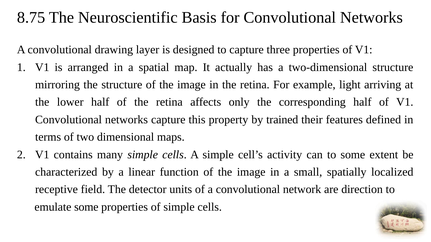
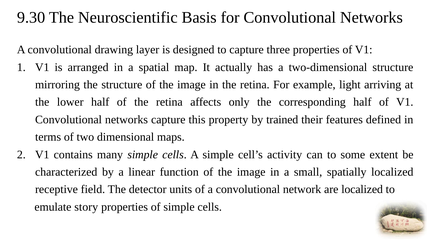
8.75: 8.75 -> 9.30
are direction: direction -> localized
emulate some: some -> story
